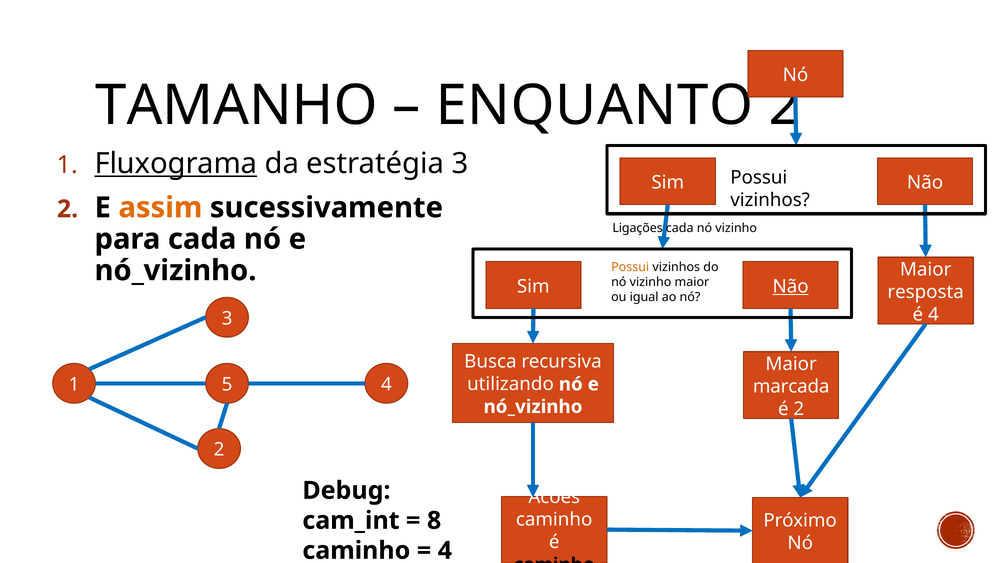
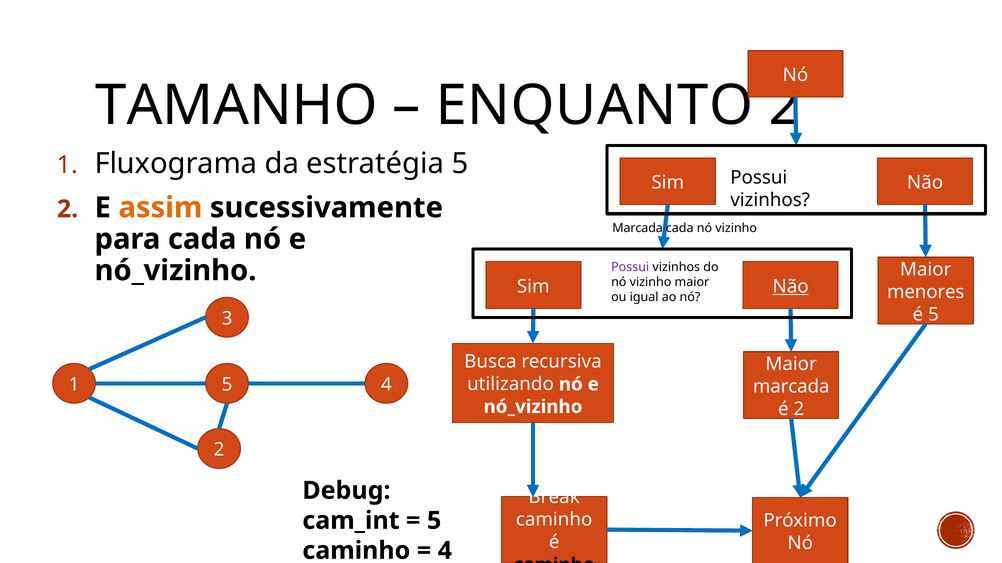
Fluxograma underline: present -> none
estratégia 3: 3 -> 5
Ligações at (638, 228): Ligações -> Marcada
Possui at (630, 267) colour: orange -> purple
resposta: resposta -> menores
4 at (933, 315): 4 -> 5
Acoes: Acoes -> Break
8 at (434, 521): 8 -> 5
